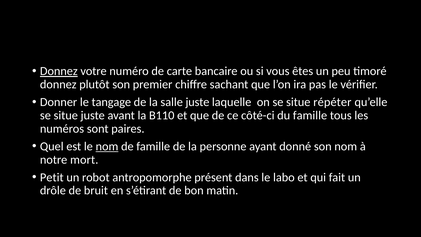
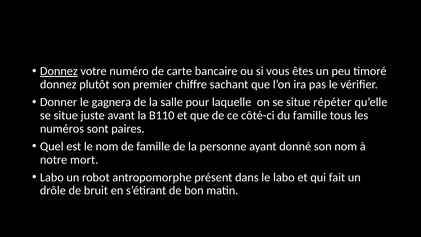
tangage: tangage -> gagnera
salle juste: juste -> pour
nom at (107, 146) underline: present -> none
Petit at (52, 177): Petit -> Labo
